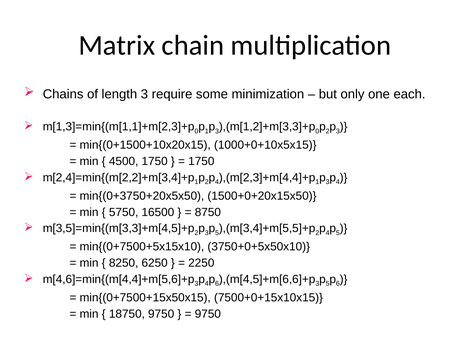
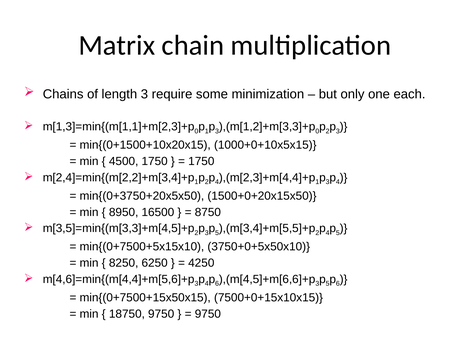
5750: 5750 -> 8950
2250: 2250 -> 4250
